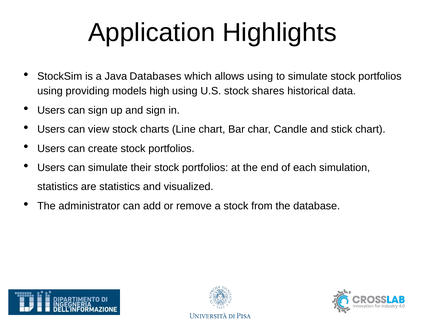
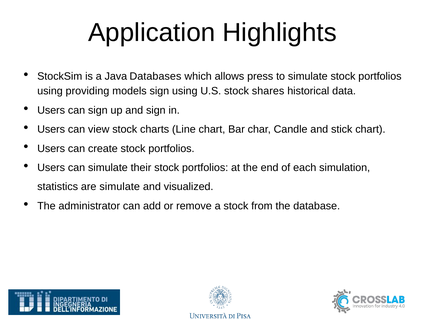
allows using: using -> press
models high: high -> sign
are statistics: statistics -> simulate
